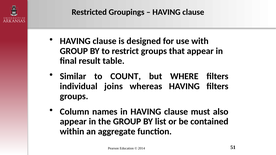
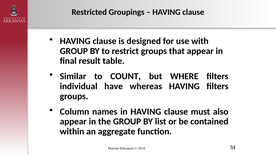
joins: joins -> have
